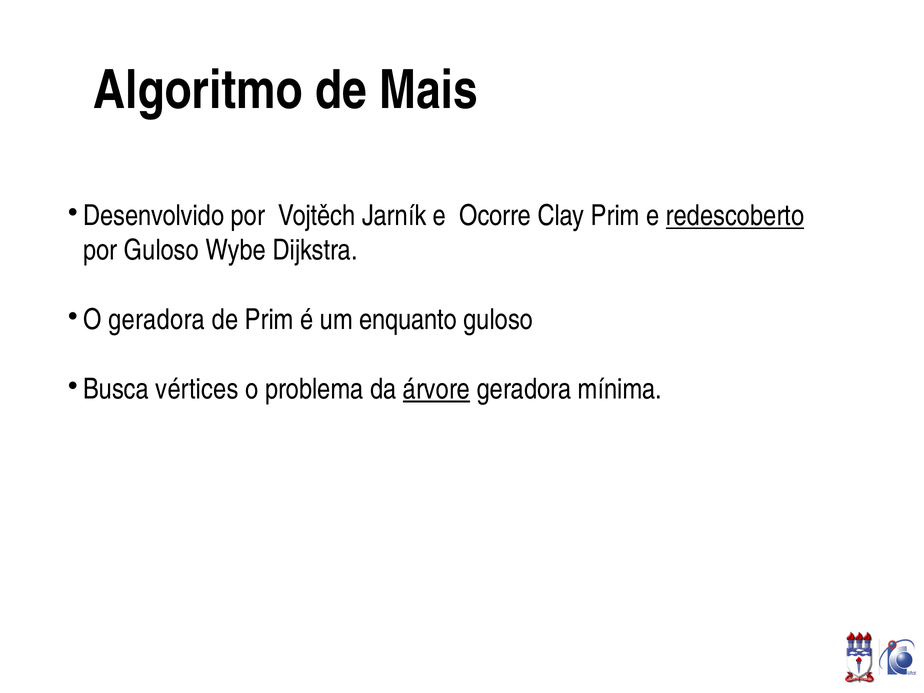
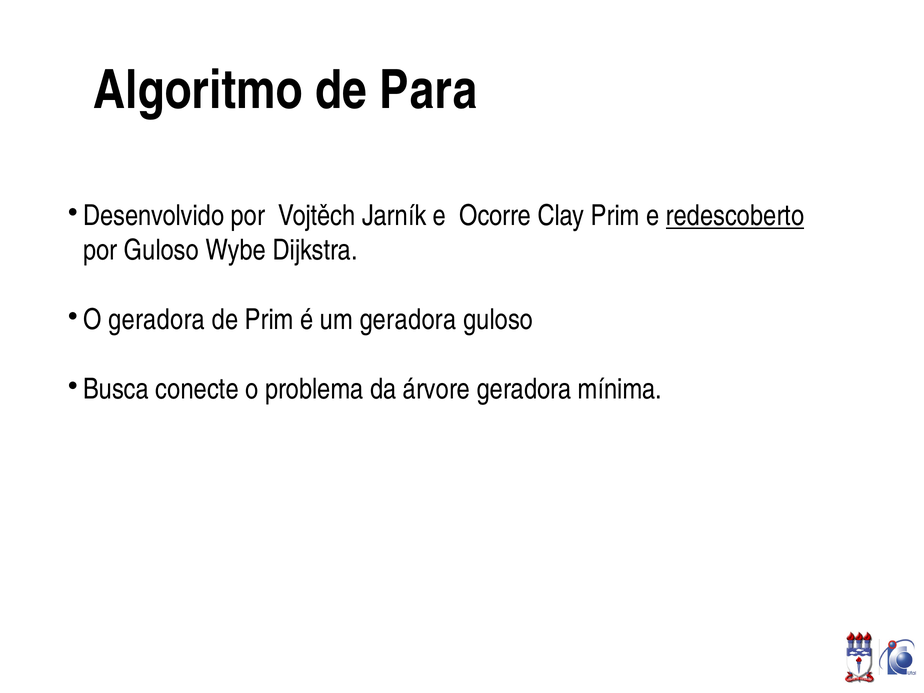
Mais: Mais -> Para
um enquanto: enquanto -> geradora
vértices: vértices -> conecte
árvore underline: present -> none
